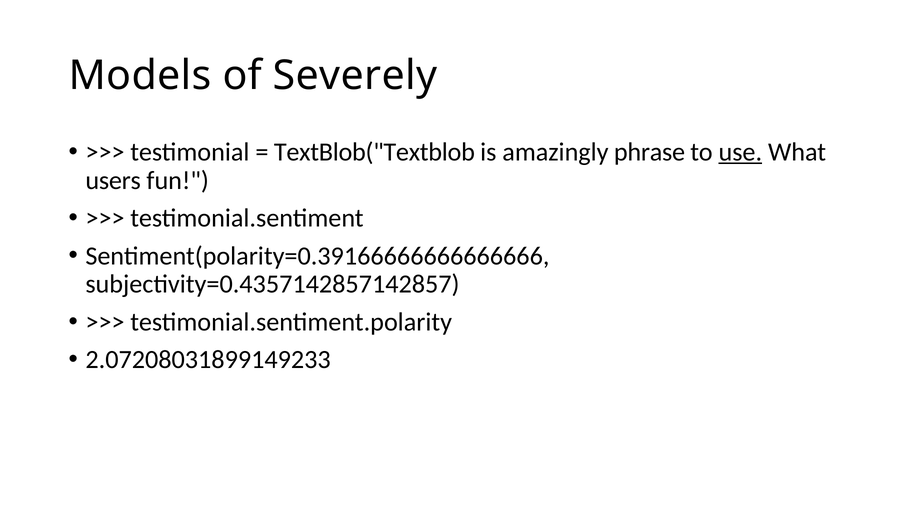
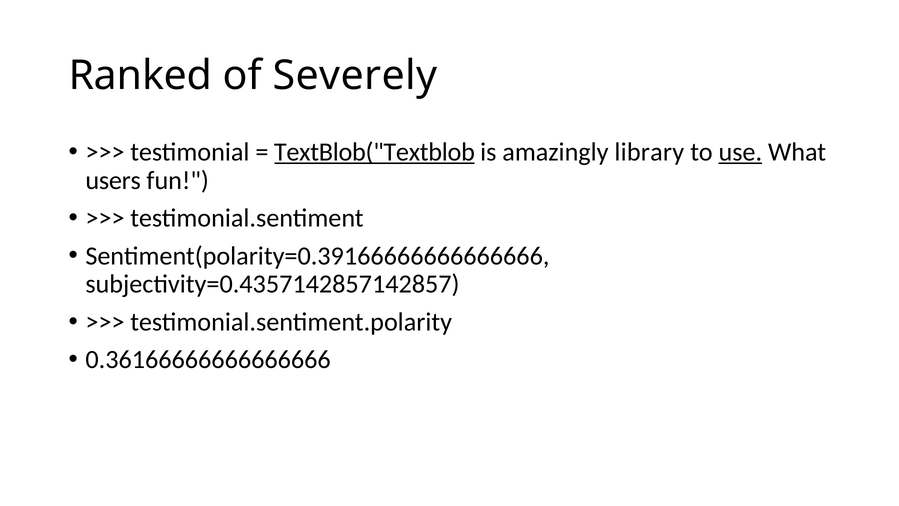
Models: Models -> Ranked
TextBlob("Textblob underline: none -> present
phrase: phrase -> library
2.07208031899149233: 2.07208031899149233 -> 0.36166666666666666
